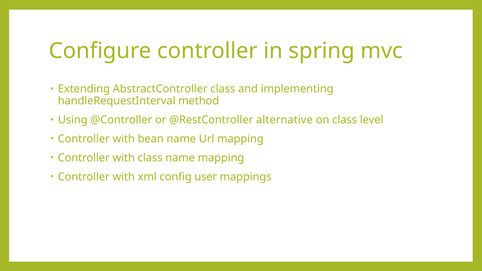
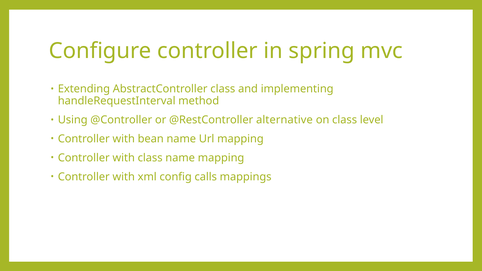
user: user -> calls
